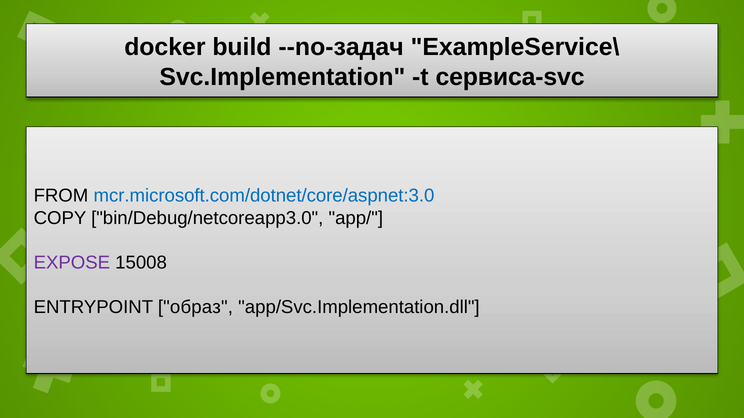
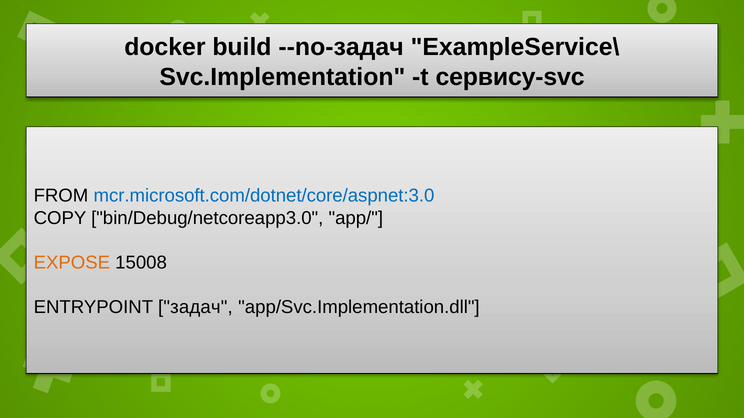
сервиса-svc: сервиса-svc -> сервису-svc
EXPOSE colour: purple -> orange
образ: образ -> задач
